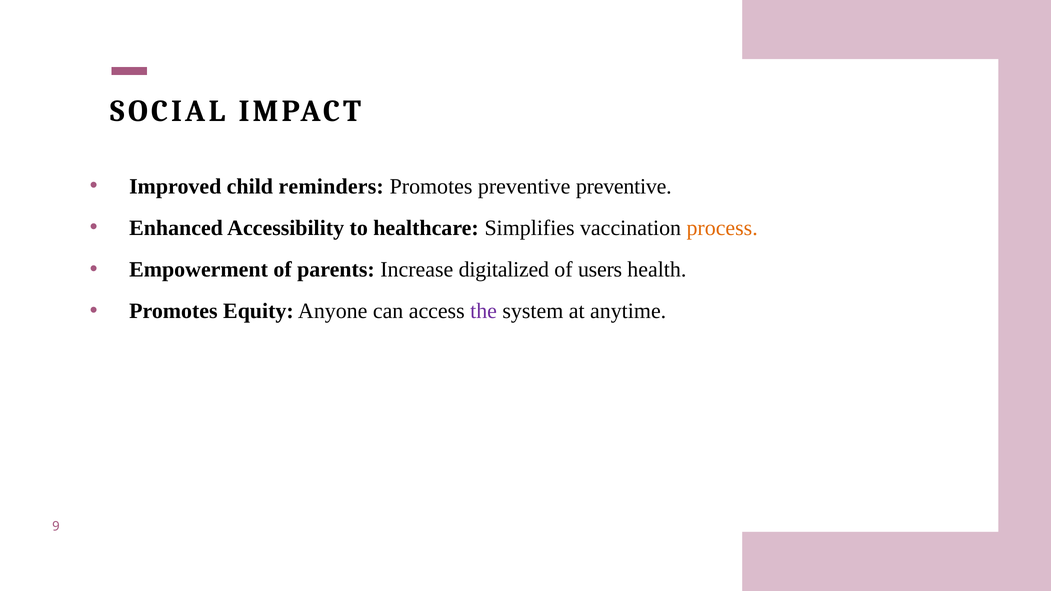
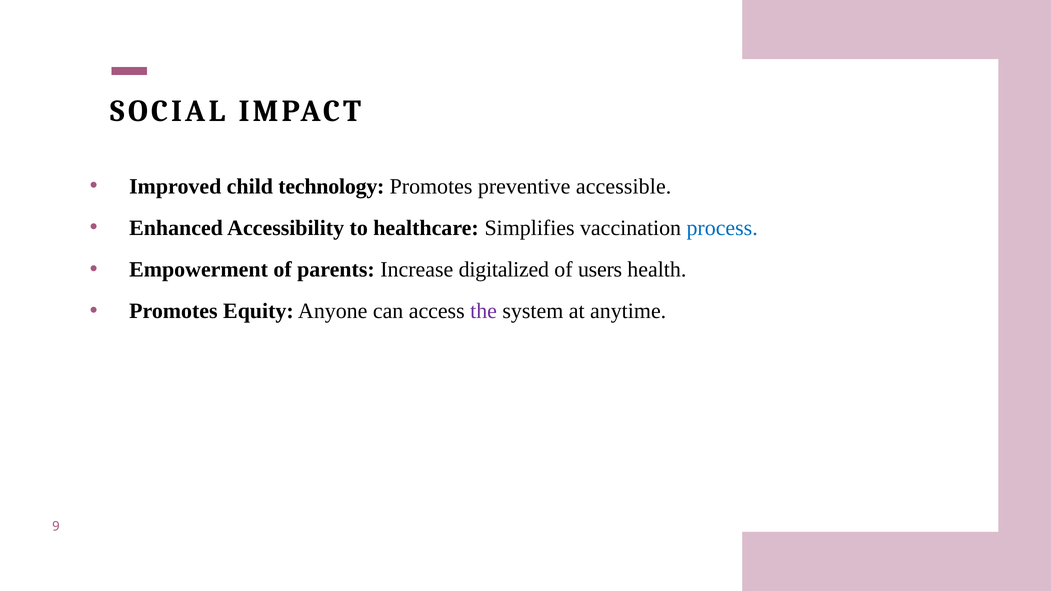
reminders: reminders -> technology
preventive preventive: preventive -> accessible
process colour: orange -> blue
